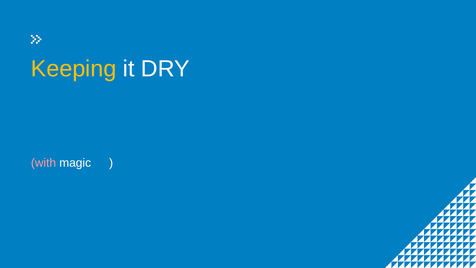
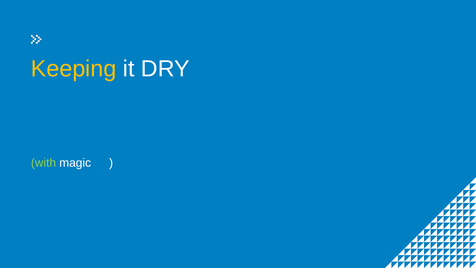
with colour: pink -> light green
